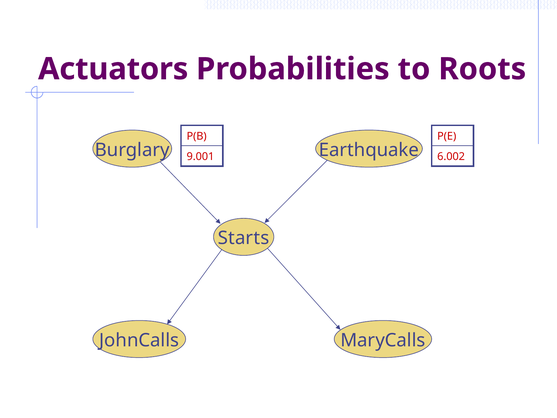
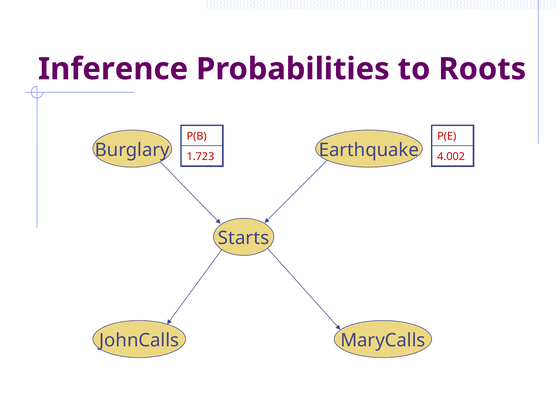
Actuators: Actuators -> Inference
9.001: 9.001 -> 1.723
6.002: 6.002 -> 4.002
